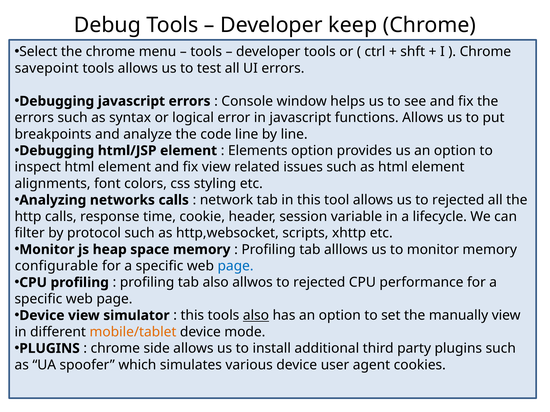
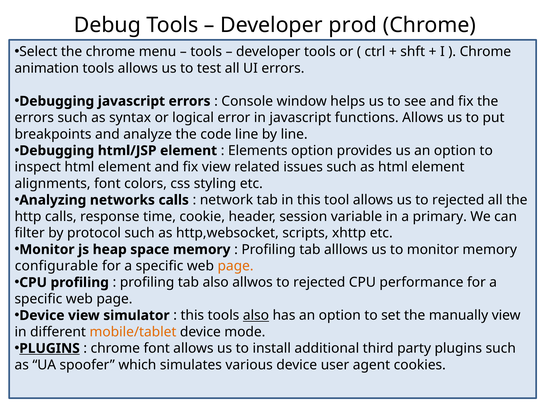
keep: keep -> prod
savepoint: savepoint -> animation
lifecycle: lifecycle -> primary
page at (236, 266) colour: blue -> orange
PLUGINS at (50, 349) underline: none -> present
chrome side: side -> font
